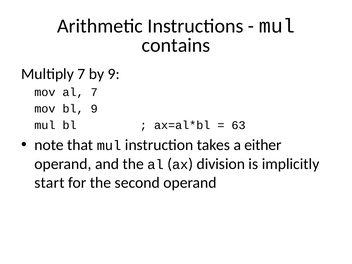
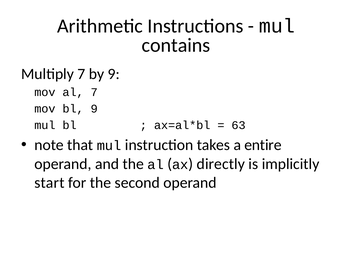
either: either -> entire
division: division -> directly
